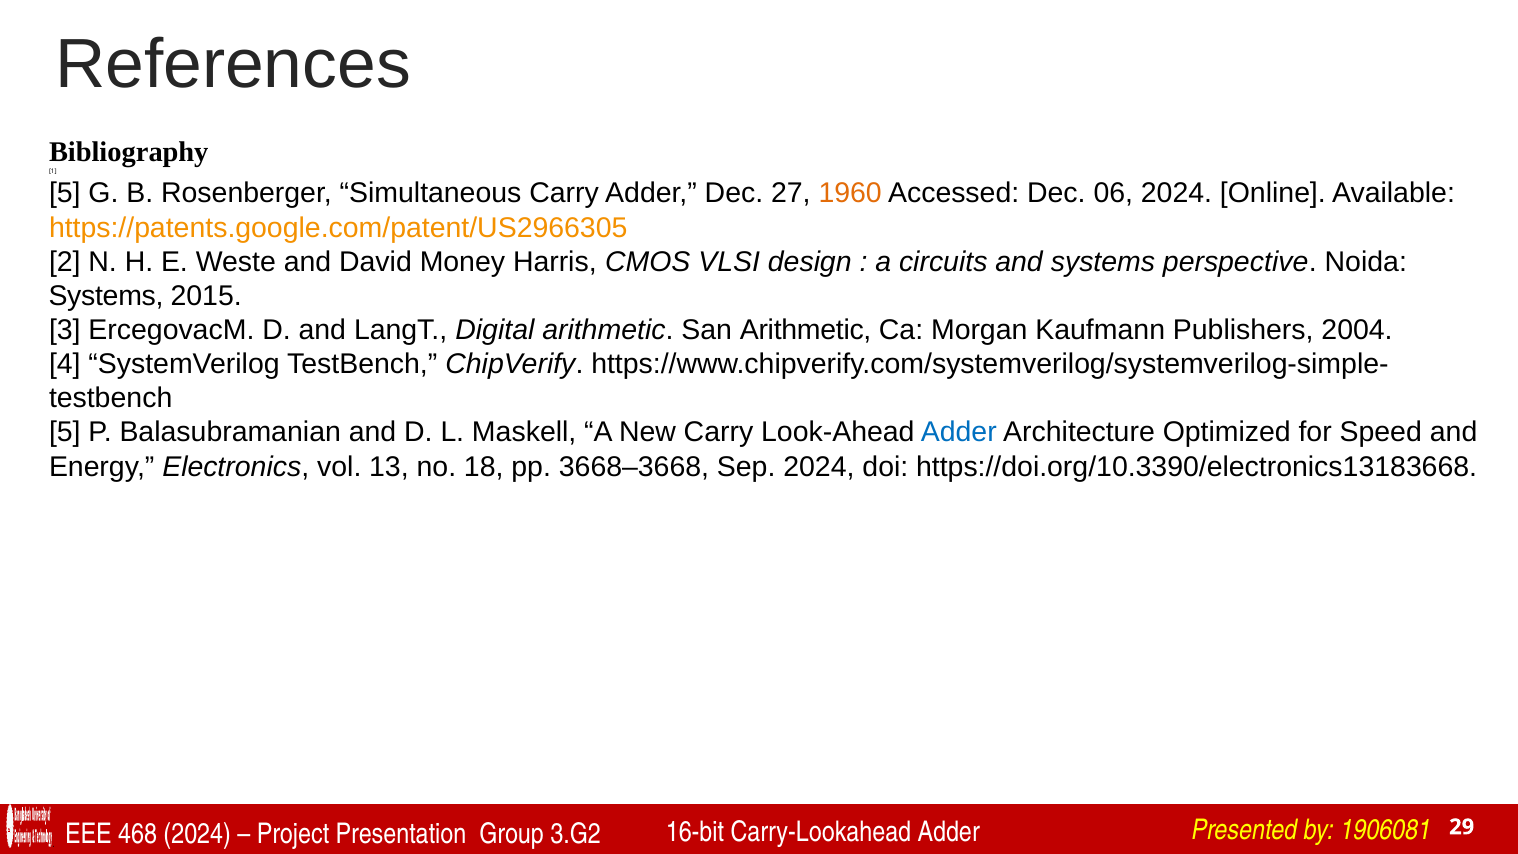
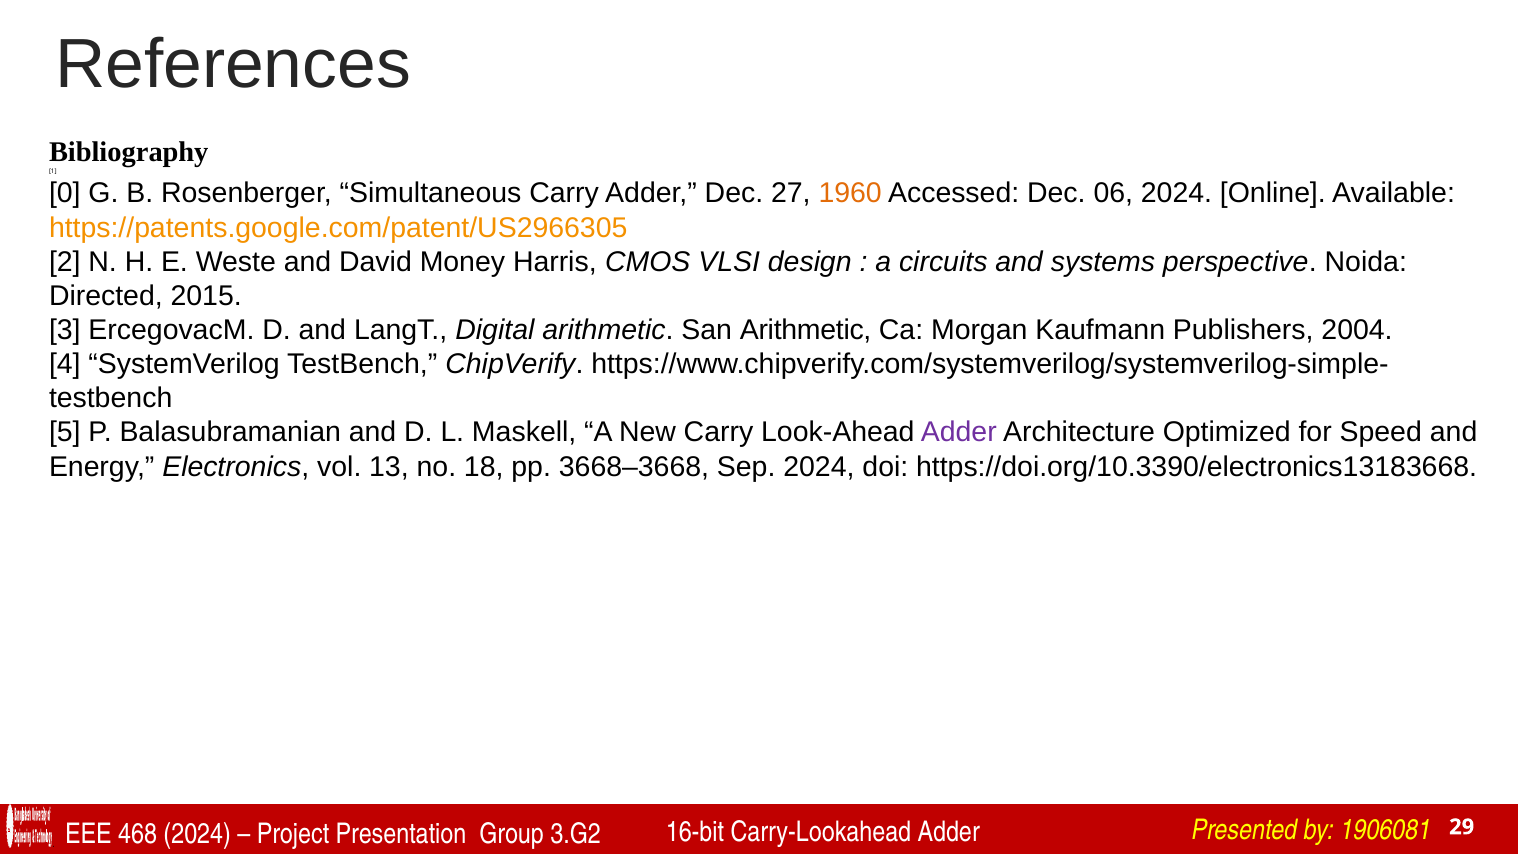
5 at (65, 193): 5 -> 0
Systems at (106, 296): Systems -> Directed
Adder at (959, 433) colour: blue -> purple
